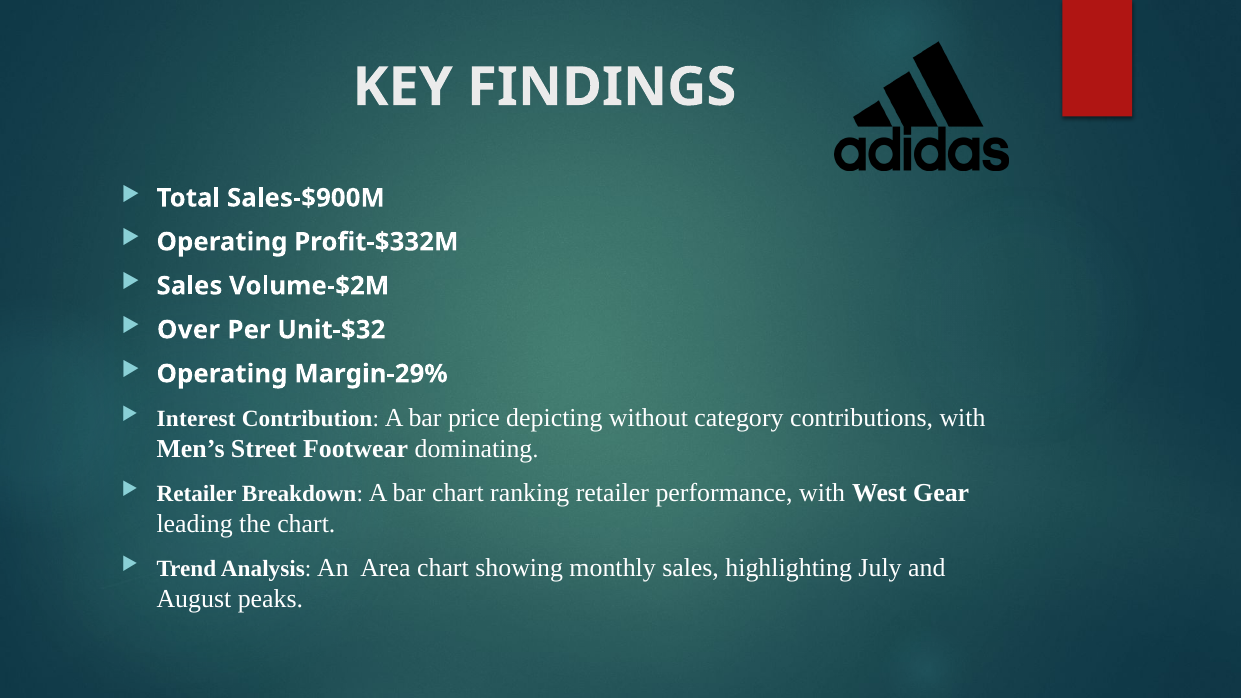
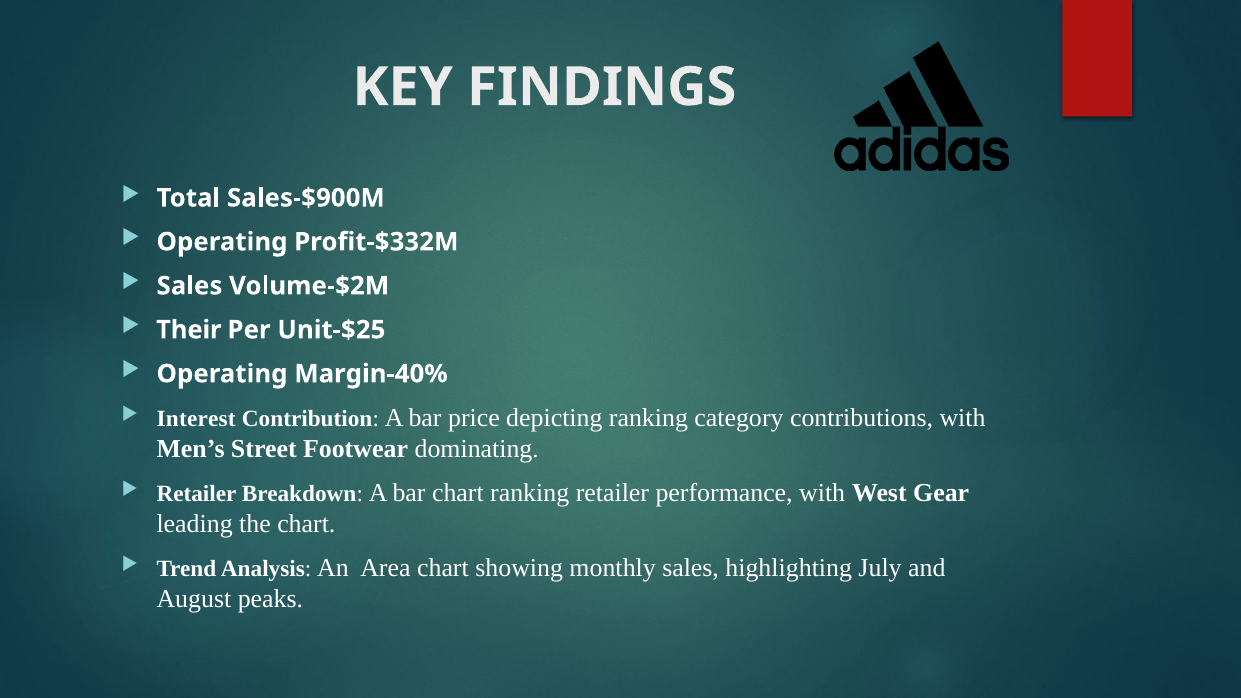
Over: Over -> Their
Unit-$32: Unit-$32 -> Unit-$25
Margin-29%: Margin-29% -> Margin-40%
depicting without: without -> ranking
